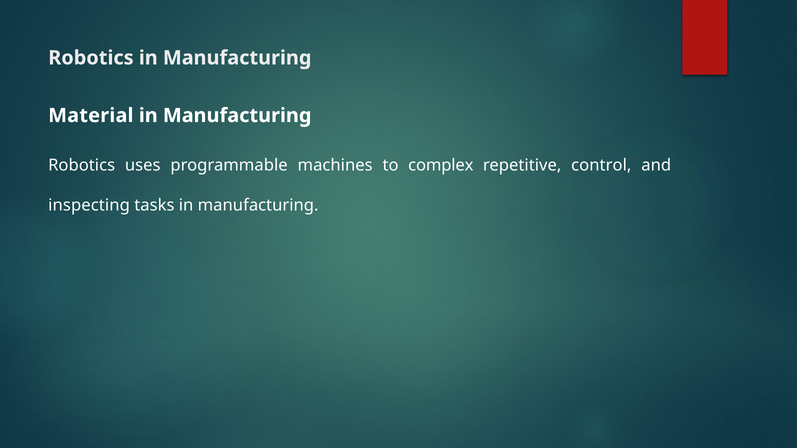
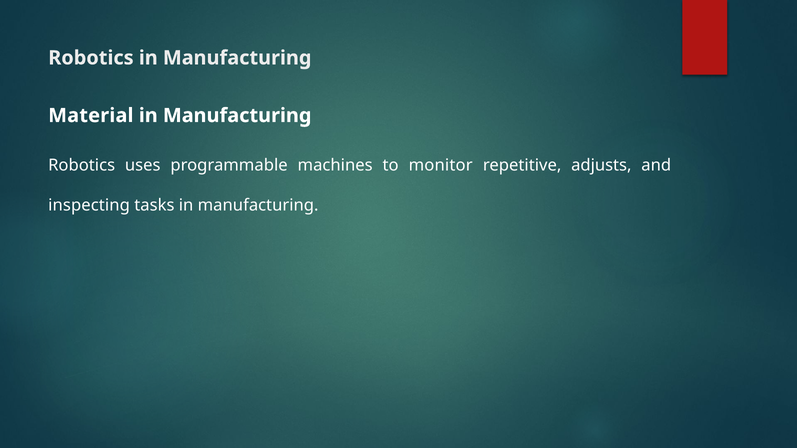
complex: complex -> monitor
control: control -> adjusts
